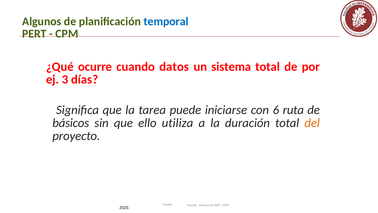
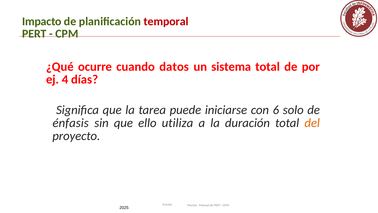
Algunos: Algunos -> Impacto
temporal colour: blue -> red
3: 3 -> 4
ruta: ruta -> solo
básicos: básicos -> énfasis
